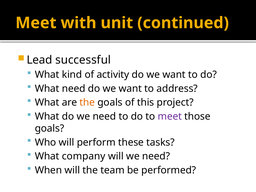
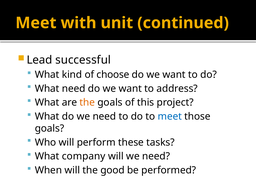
activity: activity -> choose
meet at (170, 116) colour: purple -> blue
team: team -> good
